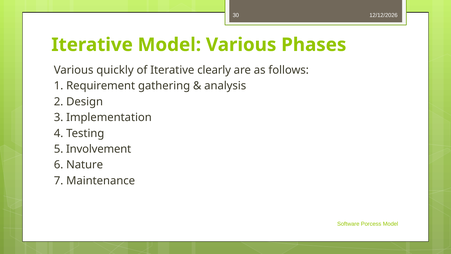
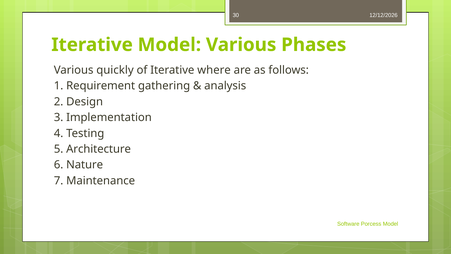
clearly: clearly -> where
Involvement: Involvement -> Architecture
